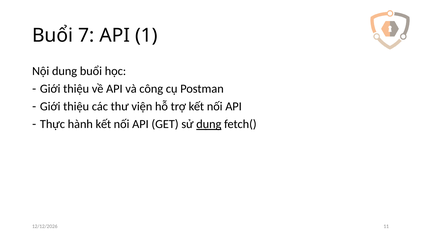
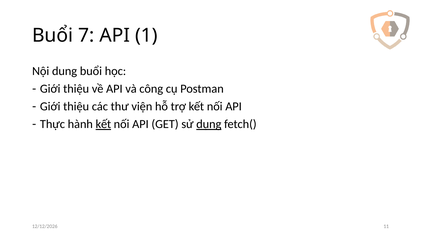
kết at (103, 124) underline: none -> present
